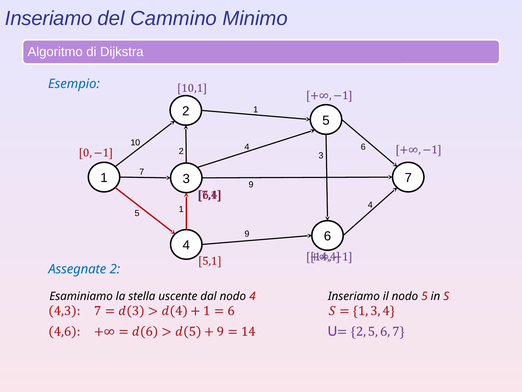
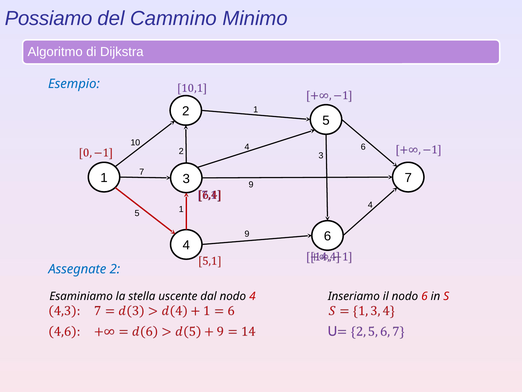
Inseriamo at (49, 18): Inseriamo -> Possiamo
5 at (425, 296): 5 -> 6
